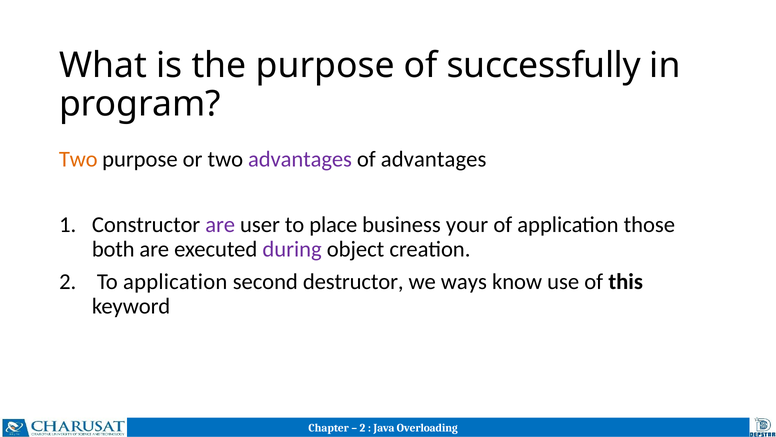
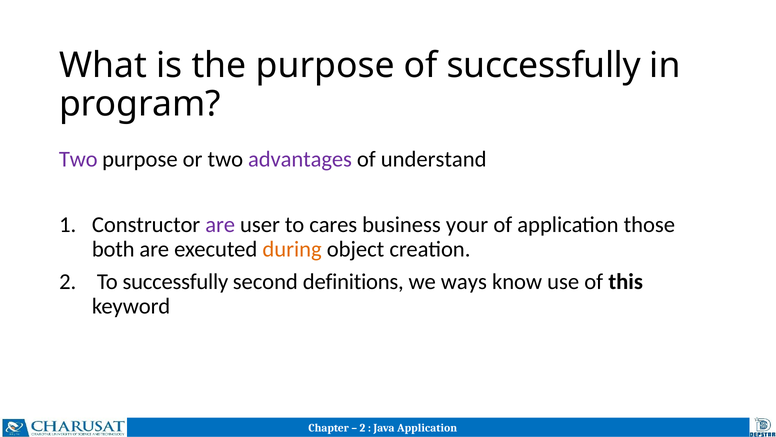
Two at (78, 159) colour: orange -> purple
of advantages: advantages -> understand
place: place -> cares
during colour: purple -> orange
To application: application -> successfully
destructor: destructor -> definitions
Overloading at (427, 428): Overloading -> Application
